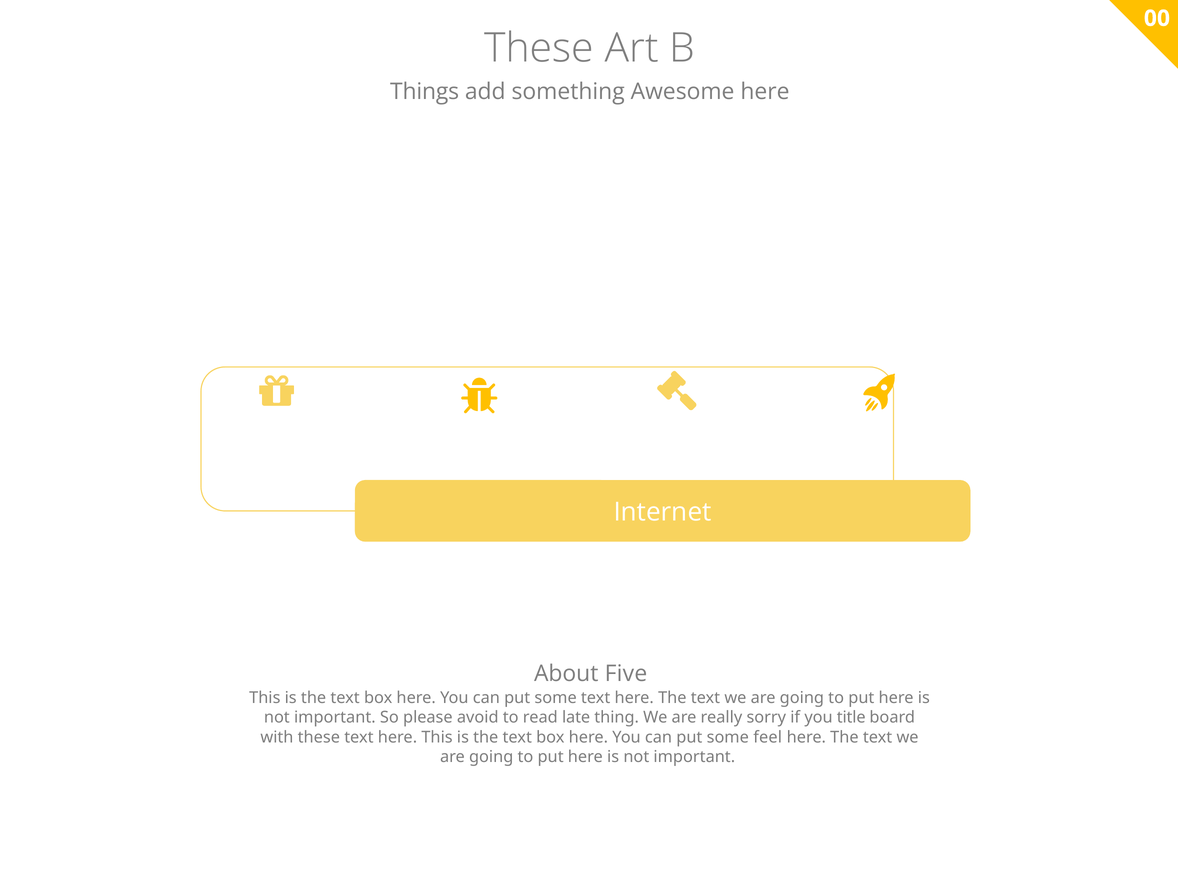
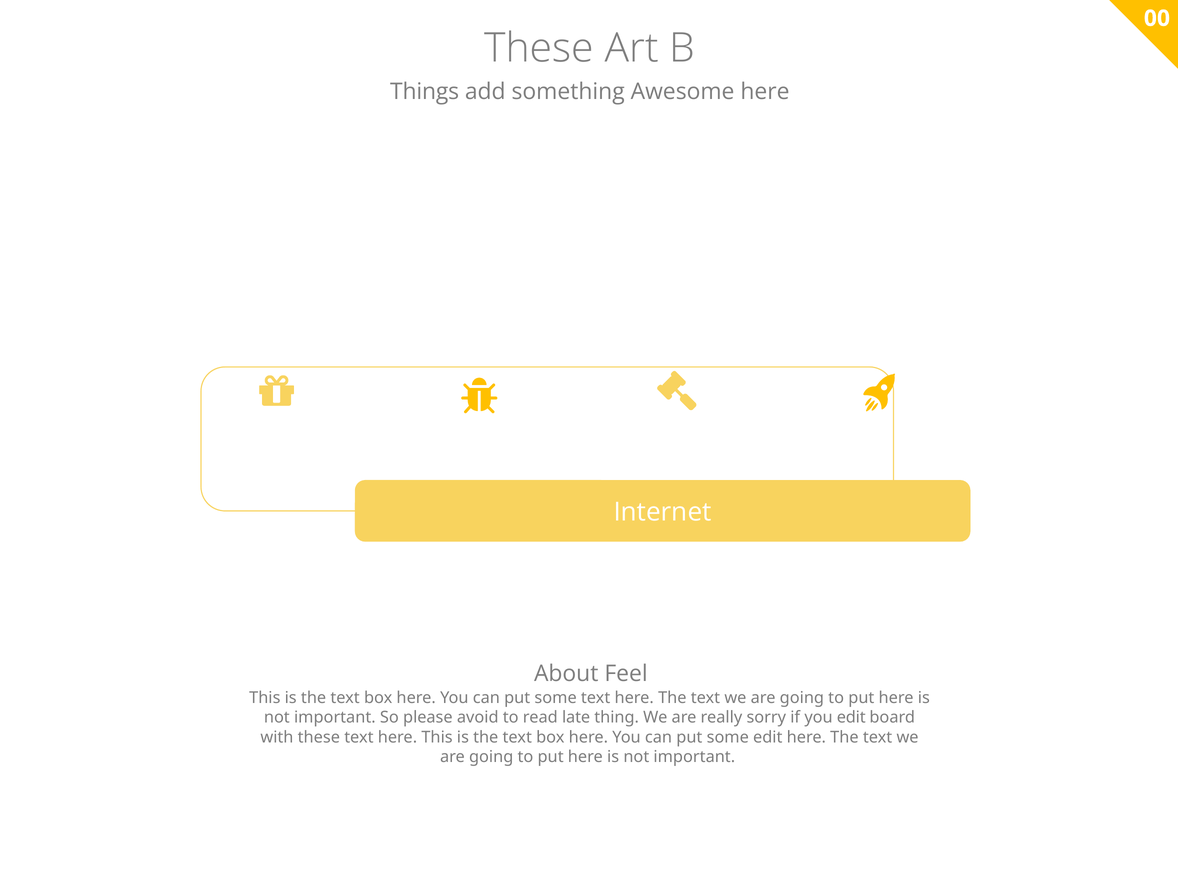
Five: Five -> Feel
you title: title -> edit
some feel: feel -> edit
